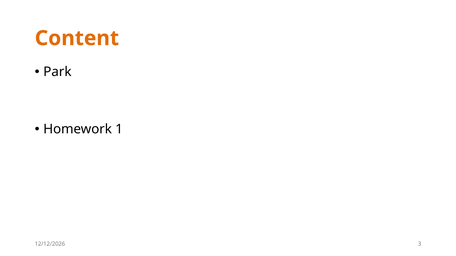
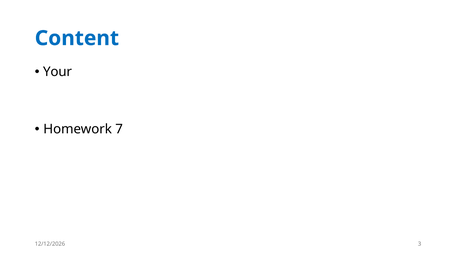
Content colour: orange -> blue
Park: Park -> Your
1: 1 -> 7
